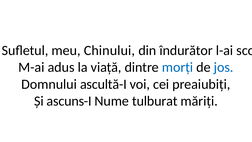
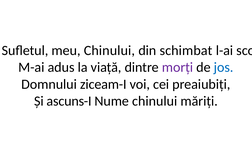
îndurător: îndurător -> schimbat
morți colour: blue -> purple
ascultă-I: ascultă-I -> ziceam-I
Nume tulburat: tulburat -> chinului
